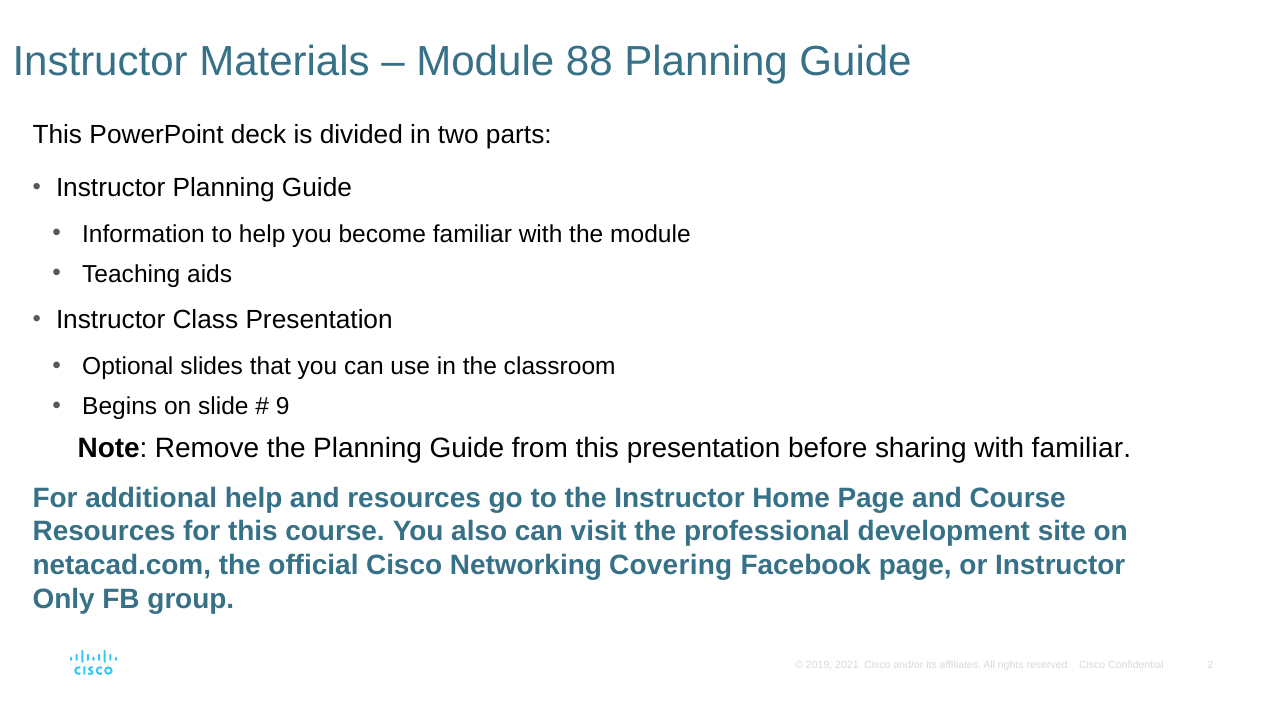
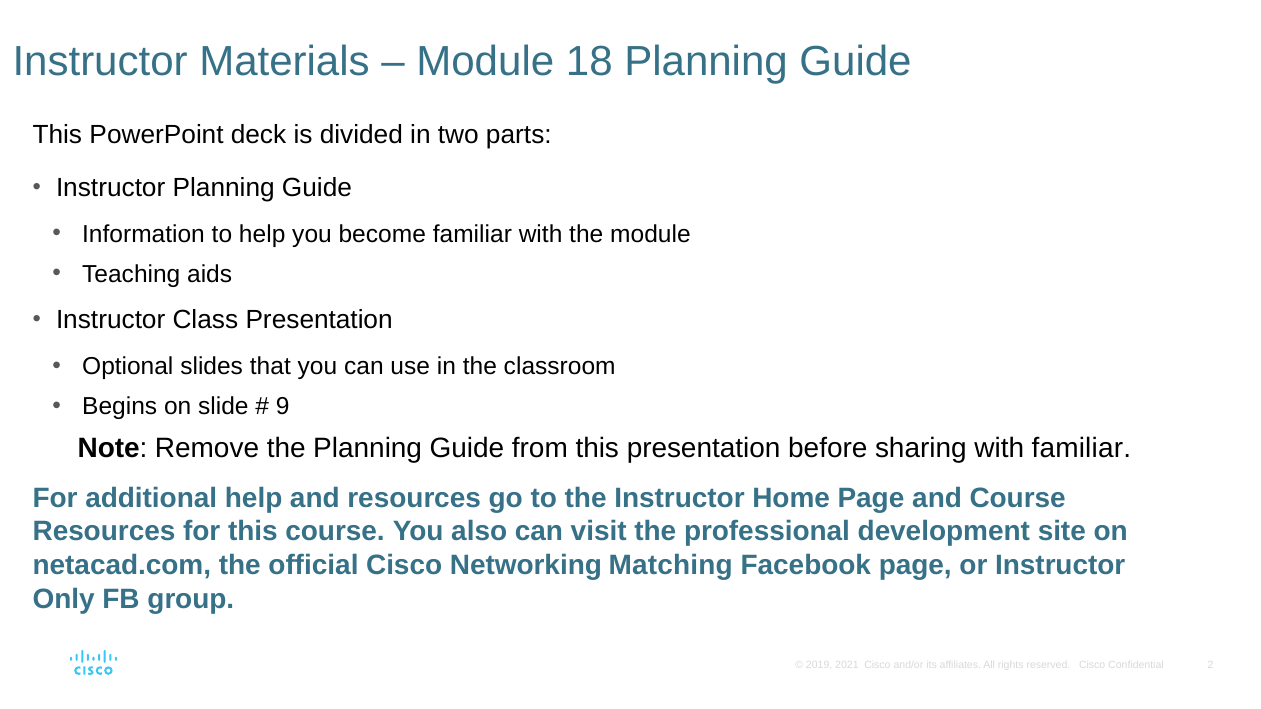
88: 88 -> 18
Covering: Covering -> Matching
